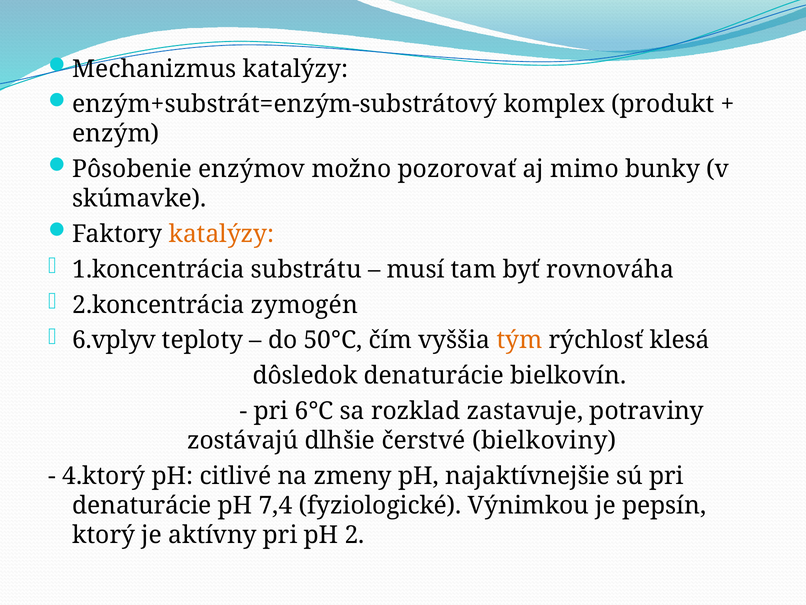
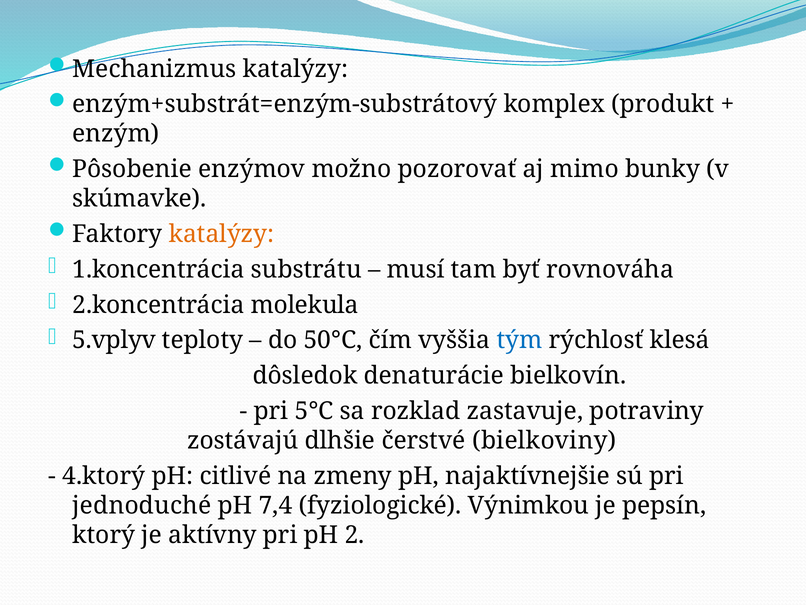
zymogén: zymogén -> molekula
6.vplyv: 6.vplyv -> 5.vplyv
tým colour: orange -> blue
6°C: 6°C -> 5°C
denaturácie at (142, 505): denaturácie -> jednoduché
